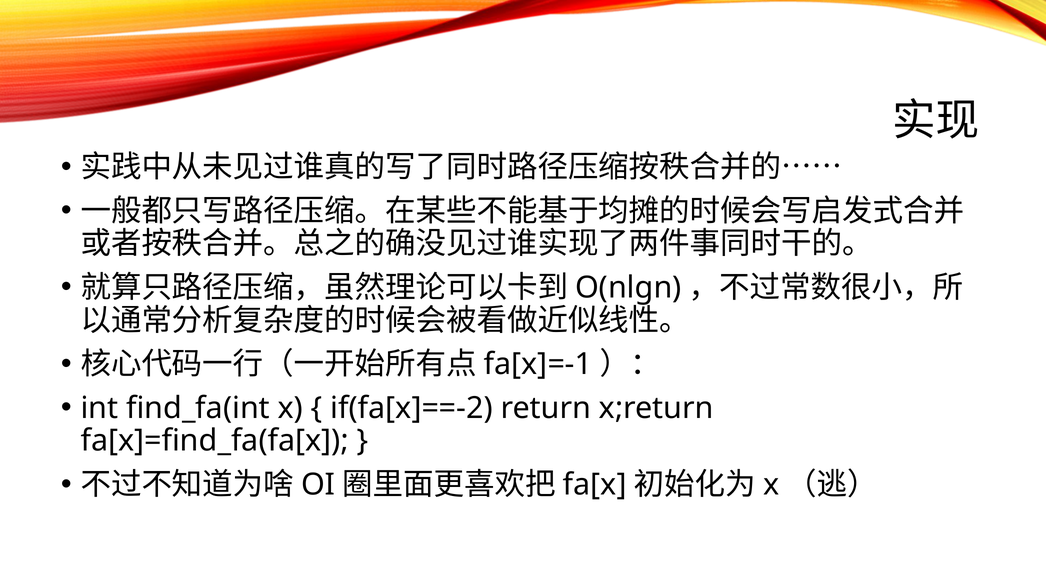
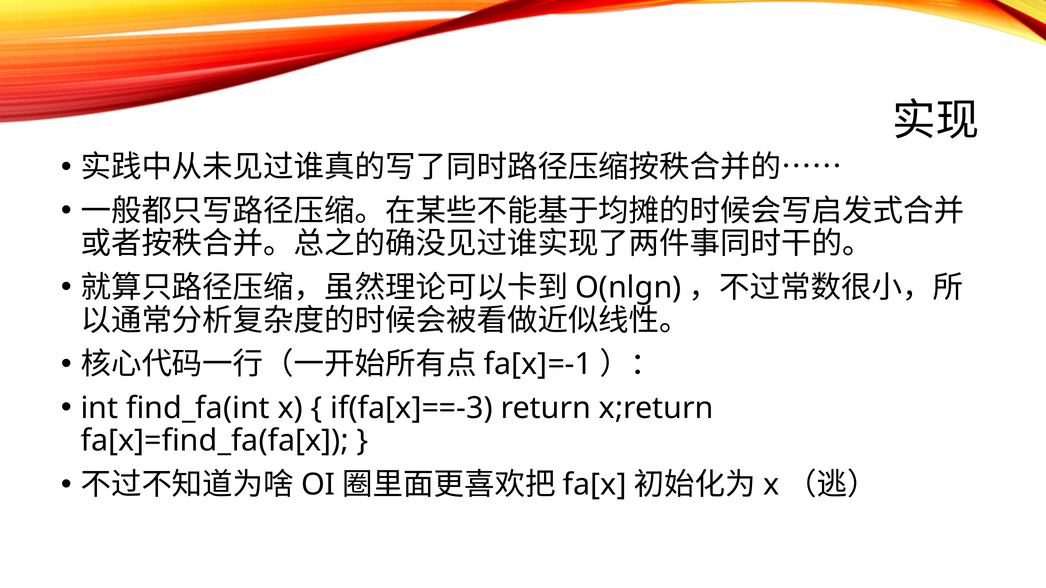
if(fa[x]==-2: if(fa[x]==-2 -> if(fa[x]==-3
